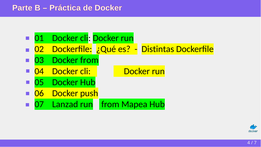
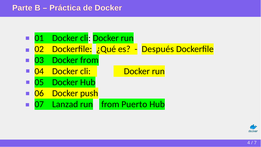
Distintas: Distintas -> Después
Mapea: Mapea -> Puerto
